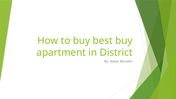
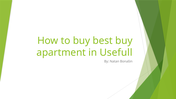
District: District -> Usefull
